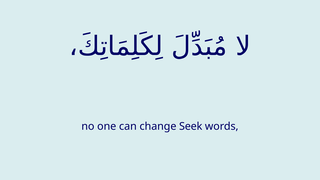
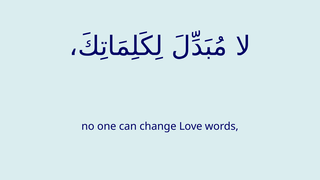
Seek: Seek -> Love
